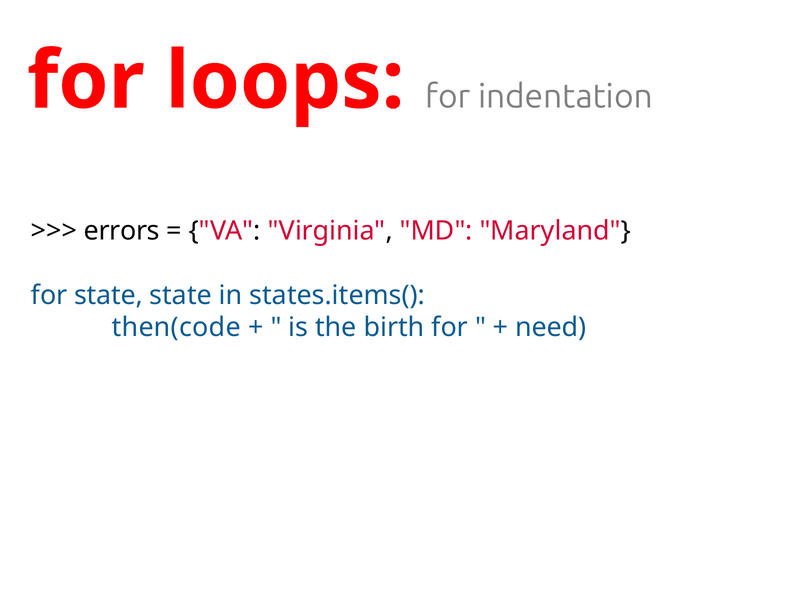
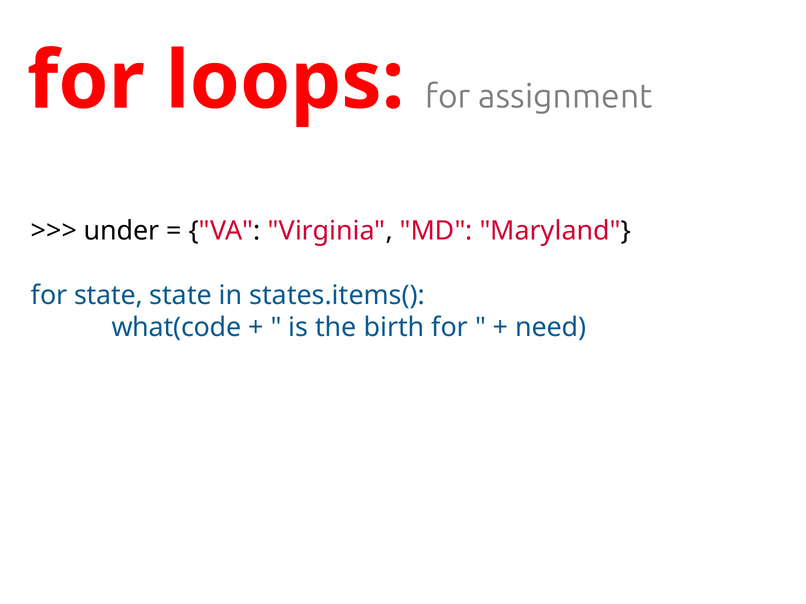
indentation: indentation -> assignment
errors: errors -> under
then(code: then(code -> what(code
